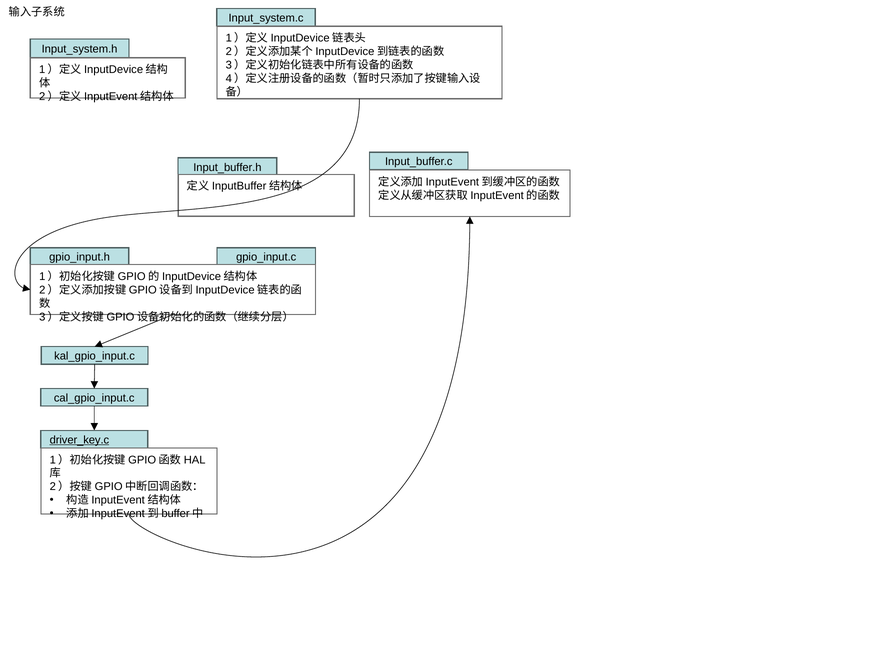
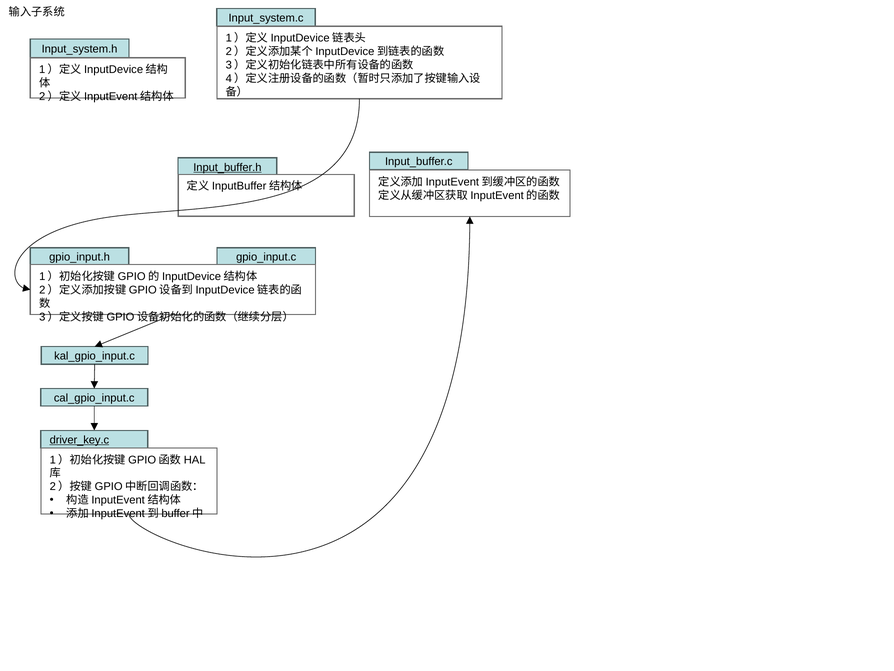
Input_buffer.h underline: none -> present
